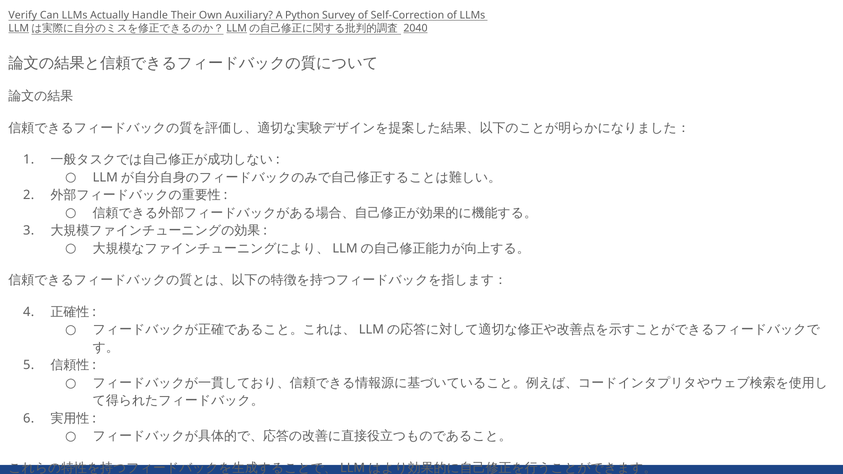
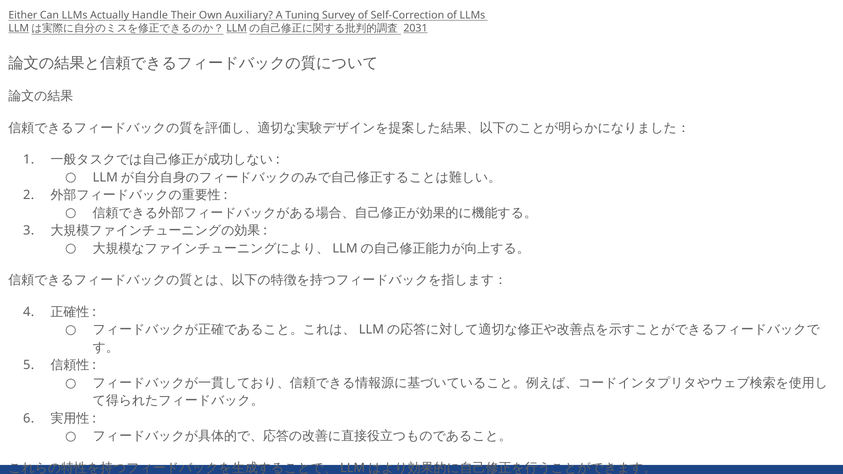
Verify: Verify -> Either
Python: Python -> Tuning
2040: 2040 -> 2031
